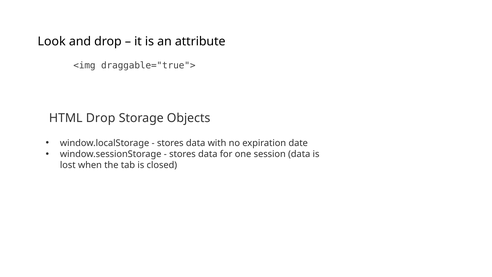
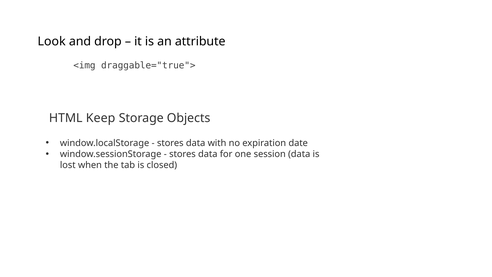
HTML Drop: Drop -> Keep
